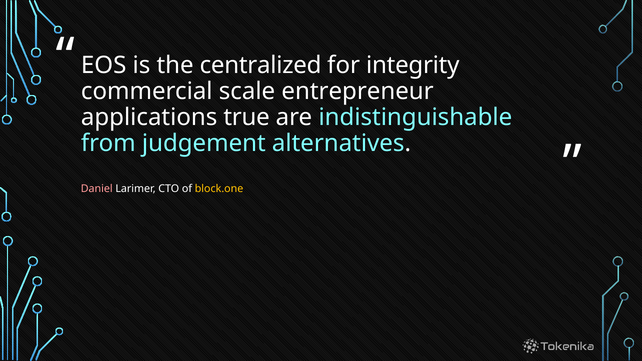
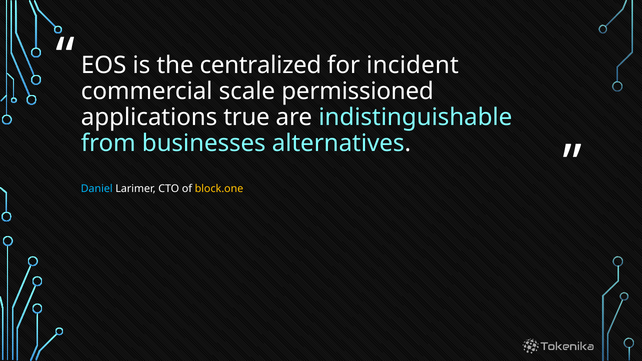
integrity: integrity -> incident
entrepreneur: entrepreneur -> permissioned
judgement: judgement -> businesses
Daniel colour: pink -> light blue
